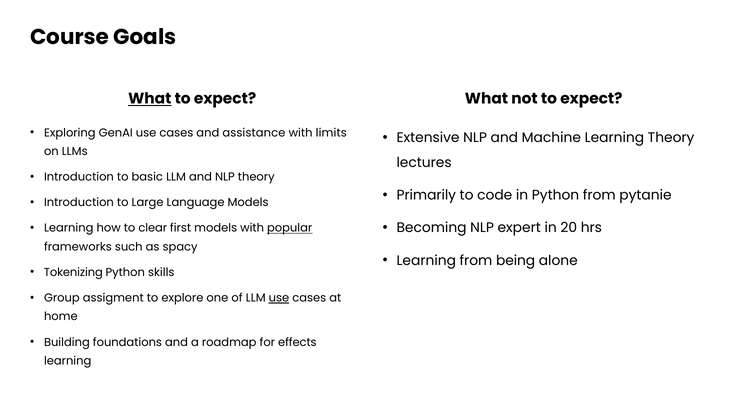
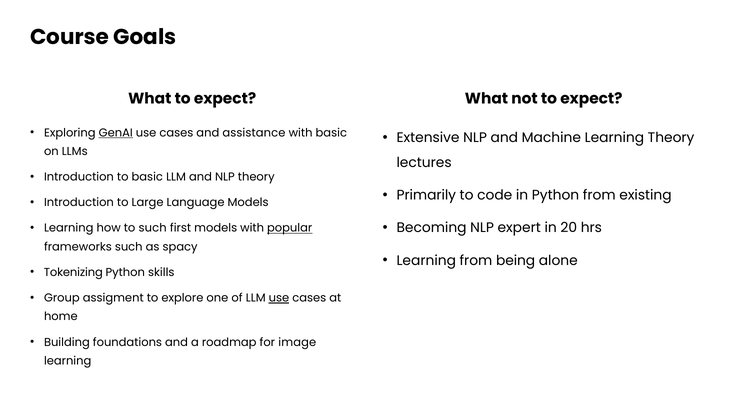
What at (150, 99) underline: present -> none
GenAI underline: none -> present
with limits: limits -> basic
pytanie: pytanie -> existing
to clear: clear -> such
effects: effects -> image
